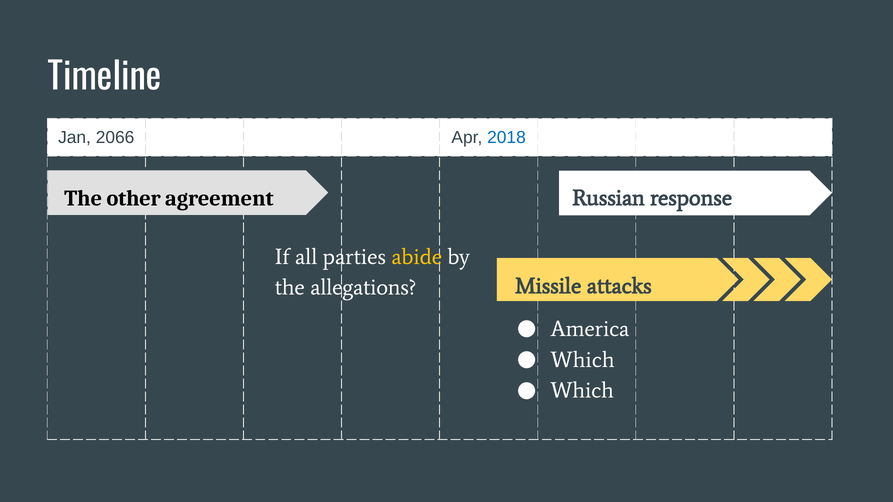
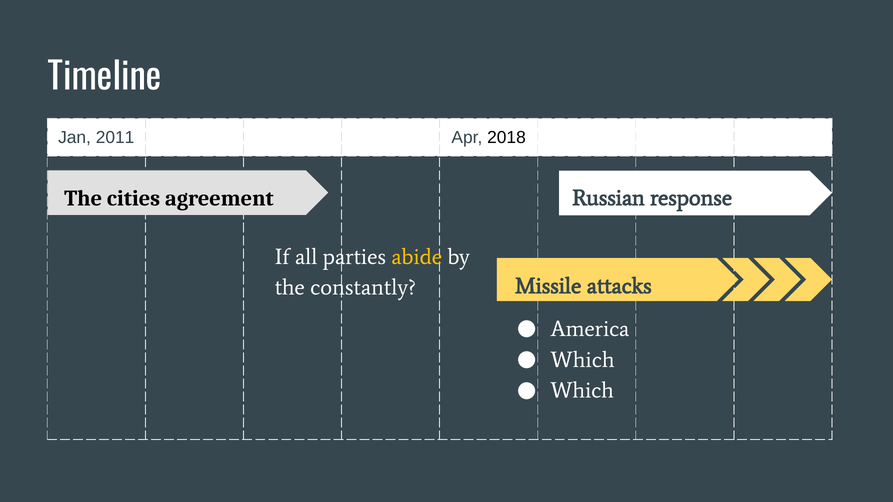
2066: 2066 -> 2011
2018 colour: blue -> black
other: other -> cities
allegations: allegations -> constantly
